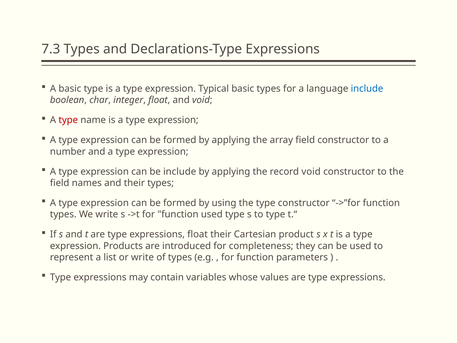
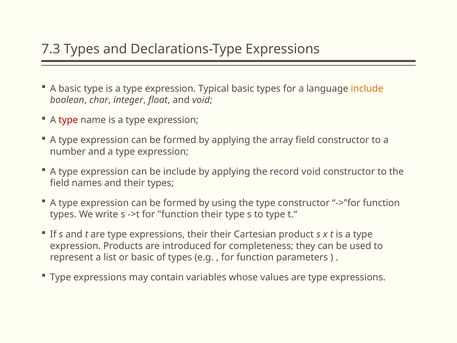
include at (367, 89) colour: blue -> orange
function used: used -> their
expressions float: float -> their
or write: write -> basic
